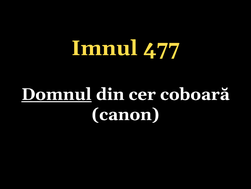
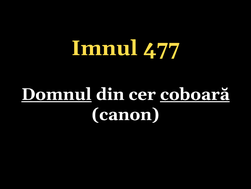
coboară underline: none -> present
